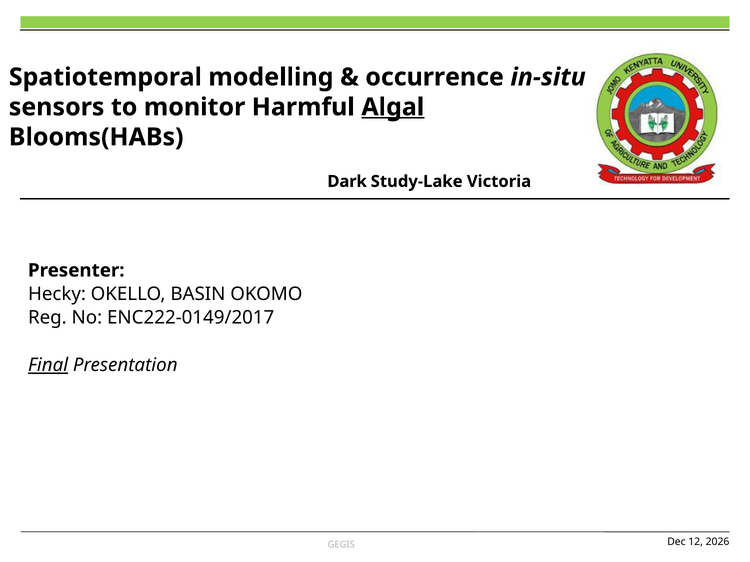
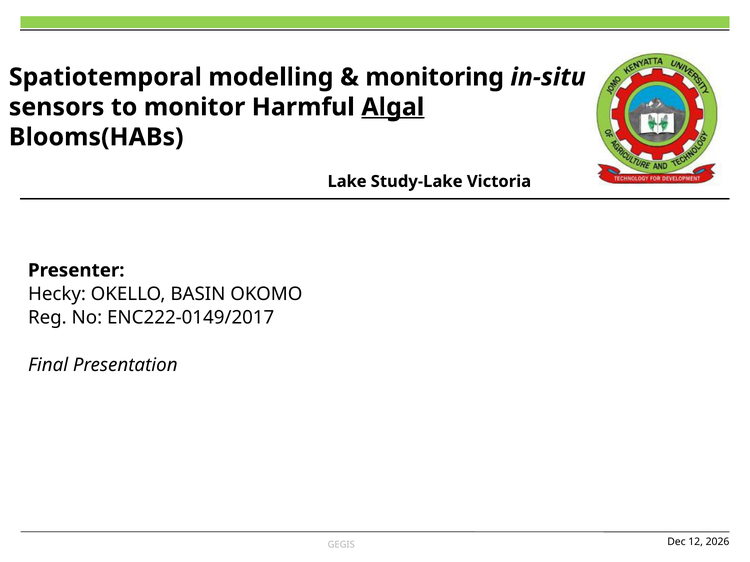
occurrence: occurrence -> monitoring
Dark: Dark -> Lake
Final underline: present -> none
